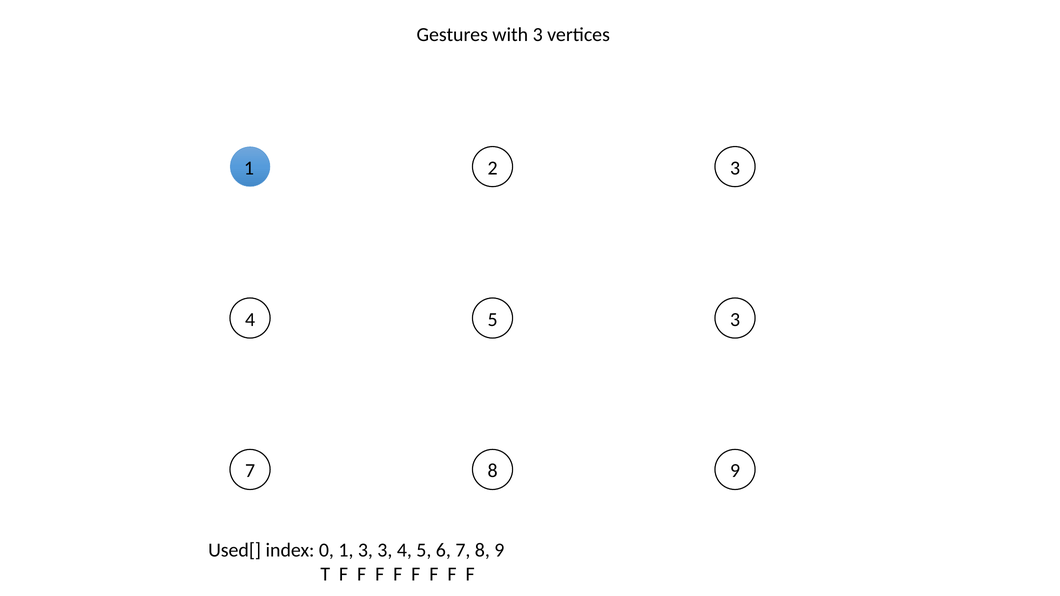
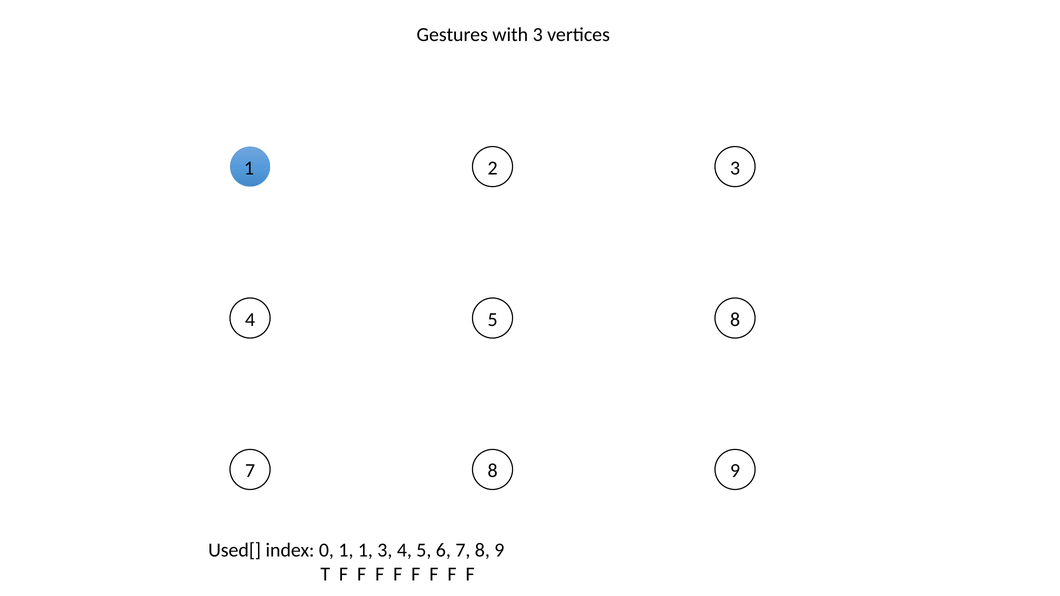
5 3: 3 -> 8
1 3: 3 -> 1
